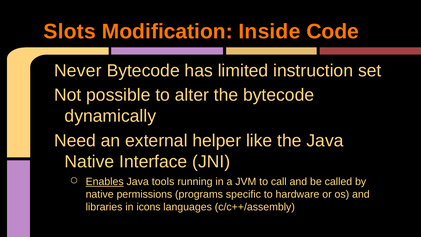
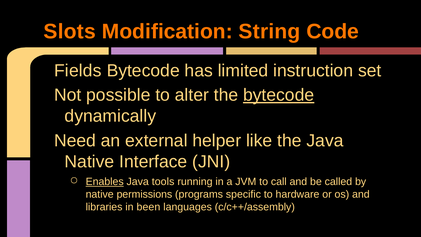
Inside: Inside -> String
Never: Never -> Fields
bytecode at (279, 95) underline: none -> present
icons: icons -> been
